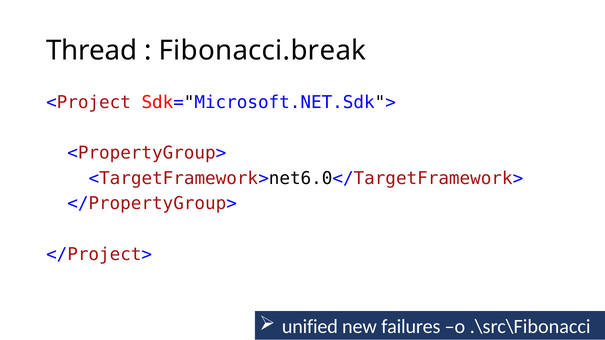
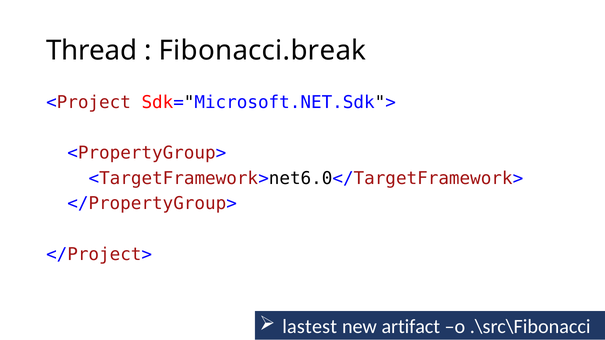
unified: unified -> lastest
failures: failures -> artifact
